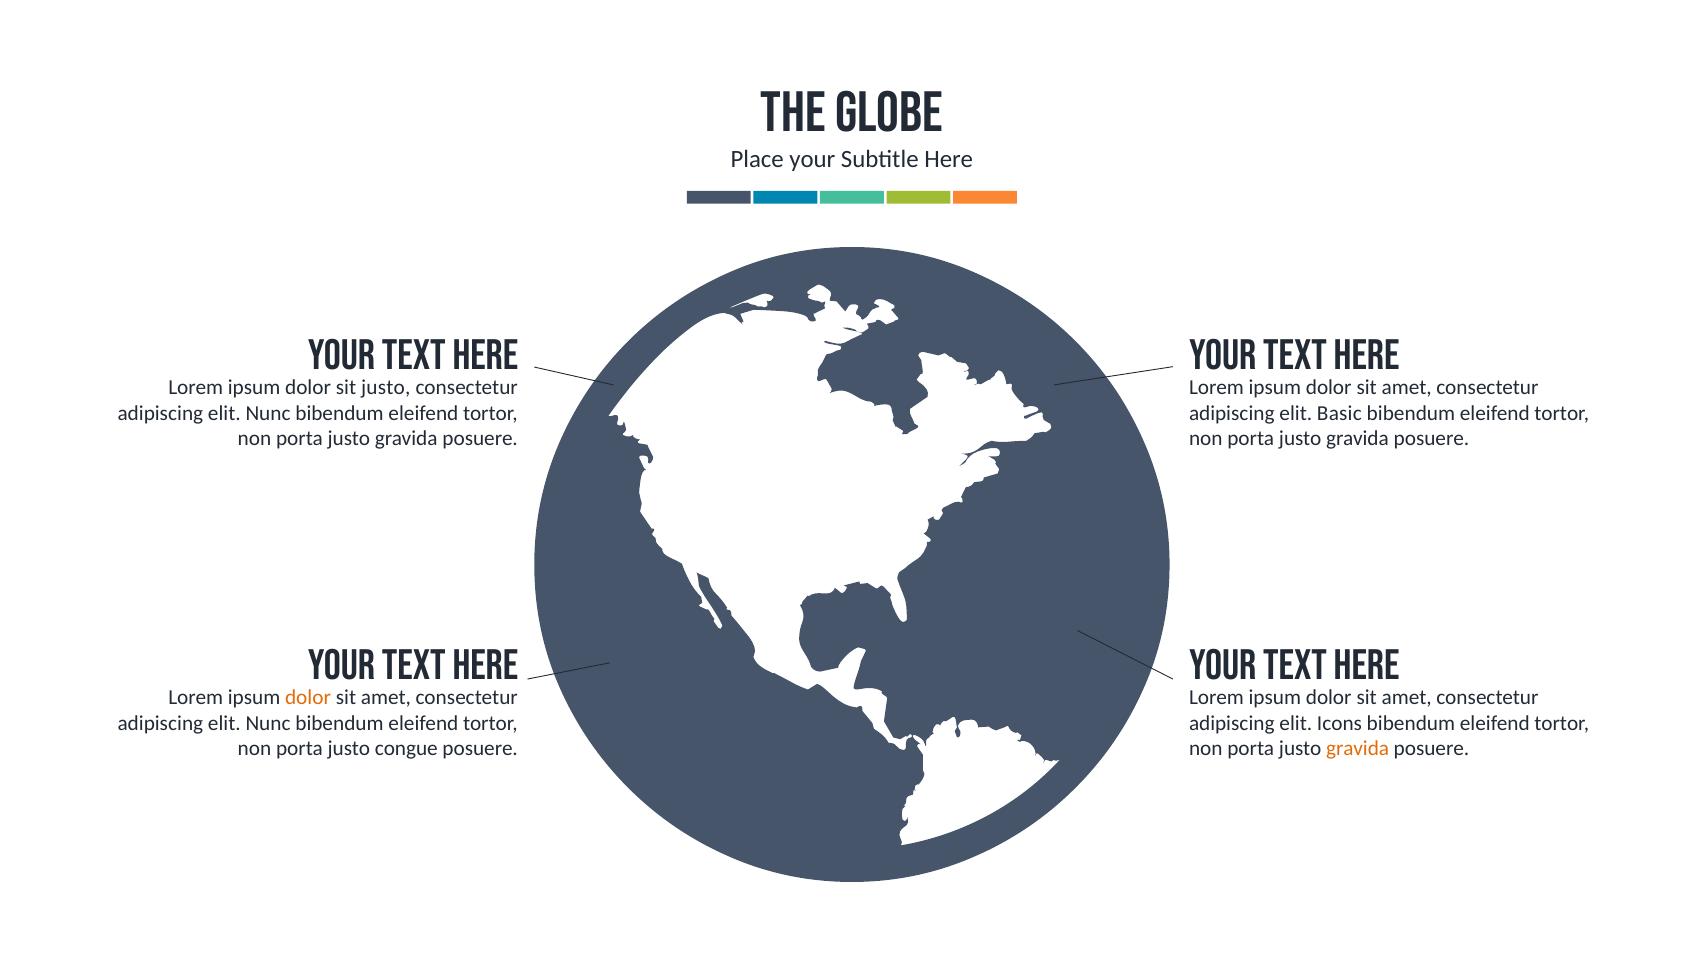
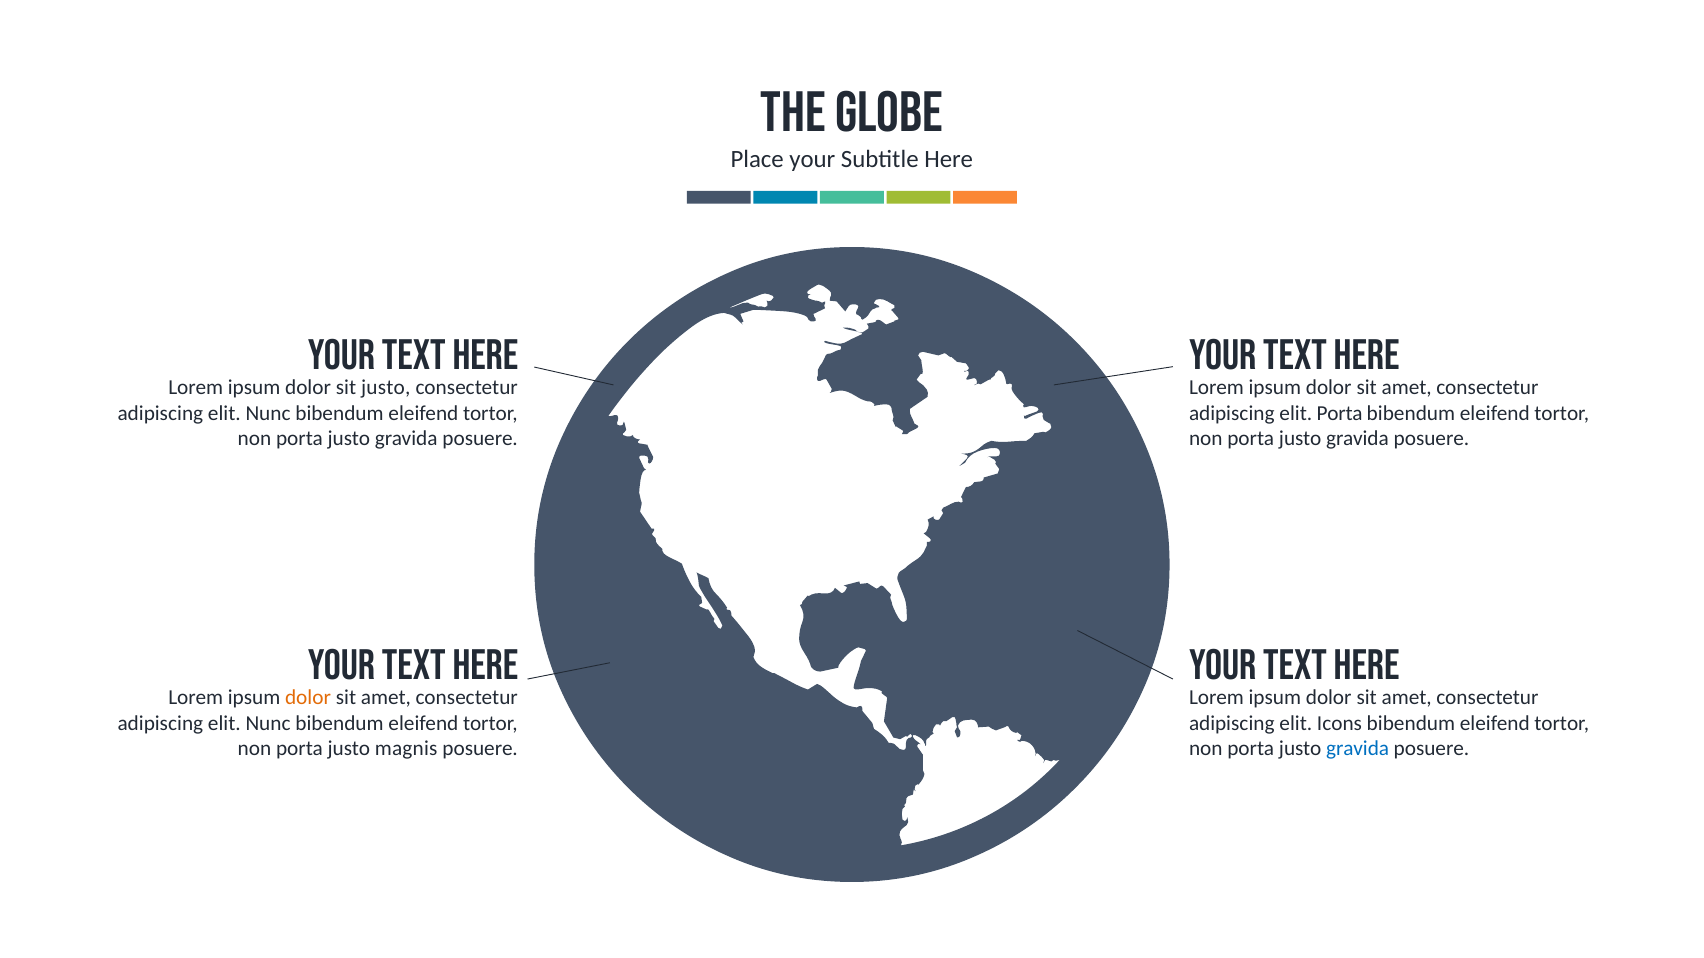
elit Basic: Basic -> Porta
congue: congue -> magnis
gravida at (1358, 749) colour: orange -> blue
